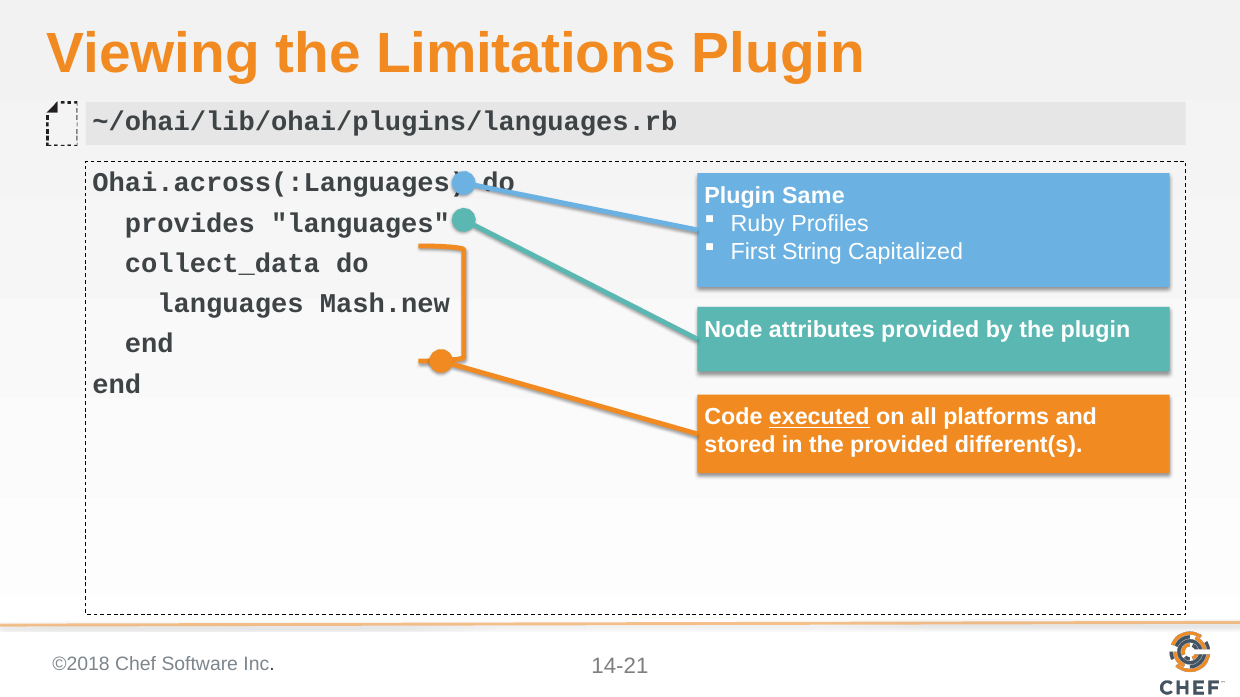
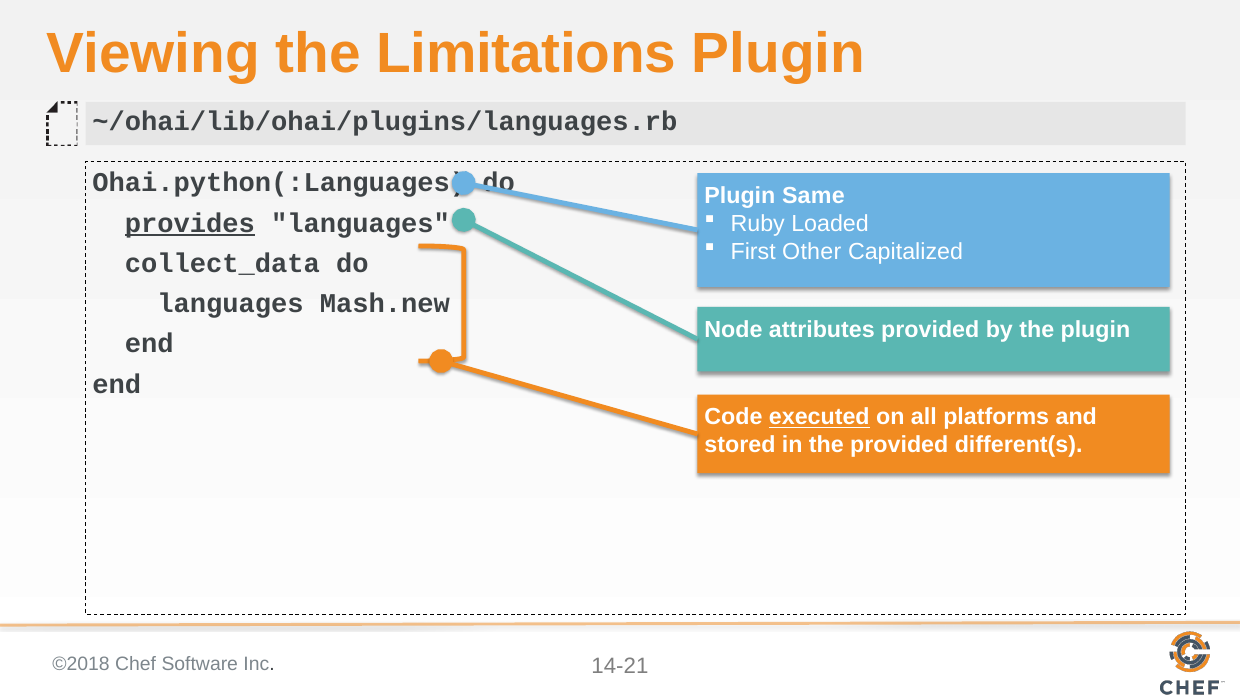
Ohai.across(:Languages: Ohai.across(:Languages -> Ohai.python(:Languages
Profiles: Profiles -> Loaded
provides underline: none -> present
String: String -> Other
